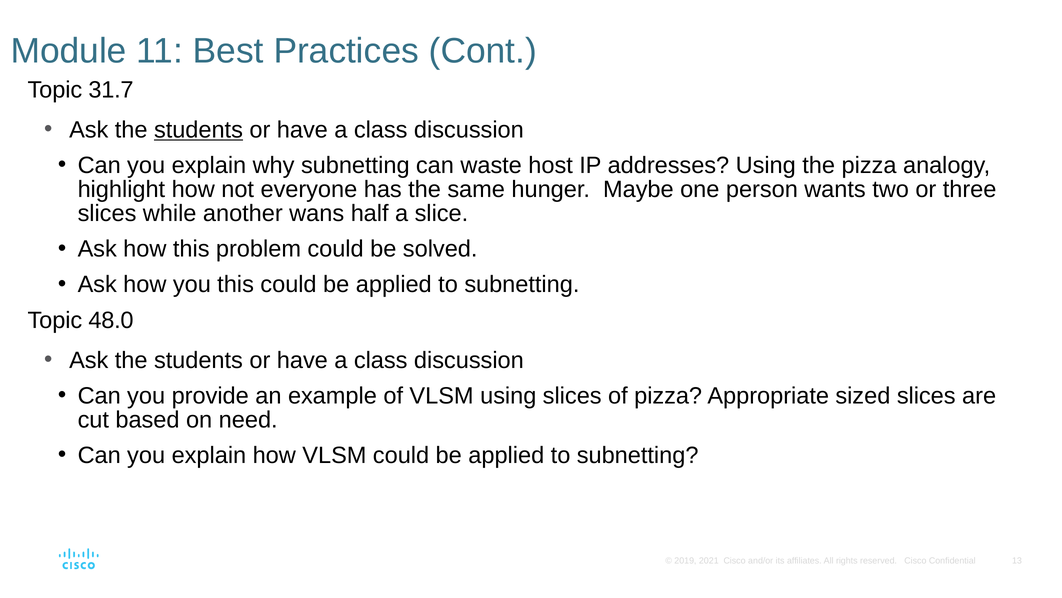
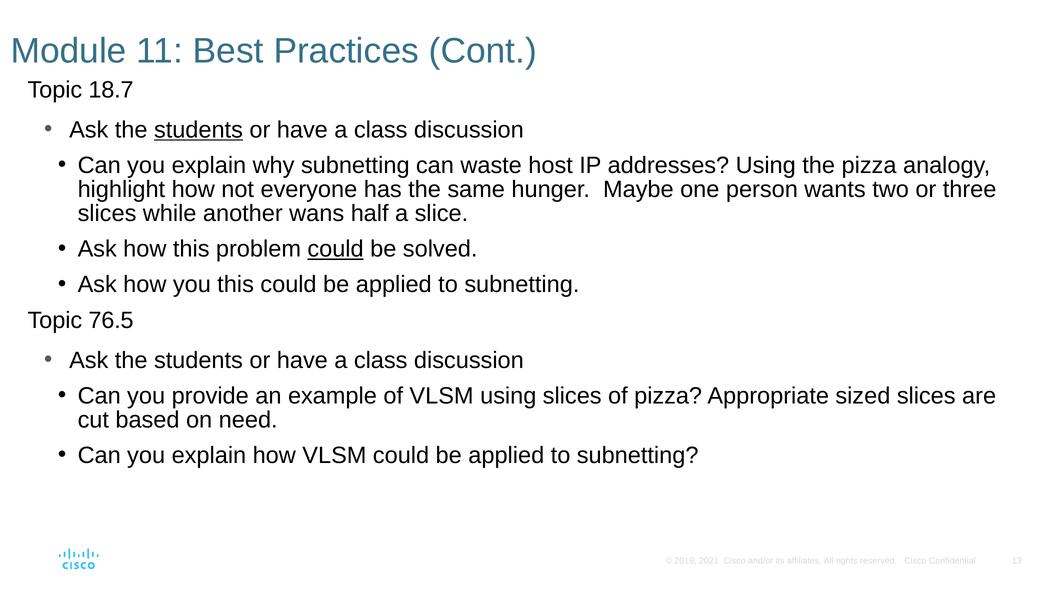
31.7: 31.7 -> 18.7
could at (336, 249) underline: none -> present
48.0: 48.0 -> 76.5
